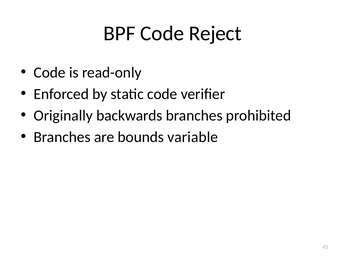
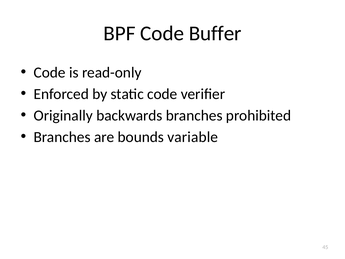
Reject: Reject -> Buffer
